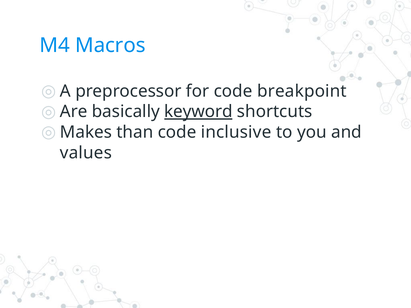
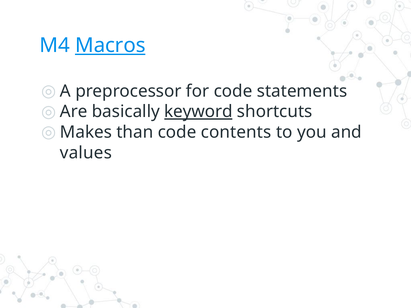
Macros underline: none -> present
breakpoint: breakpoint -> statements
inclusive: inclusive -> contents
